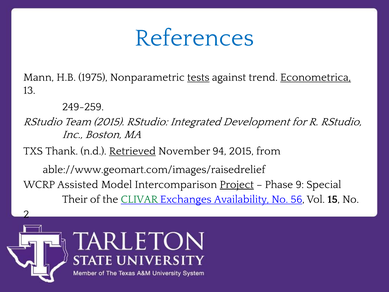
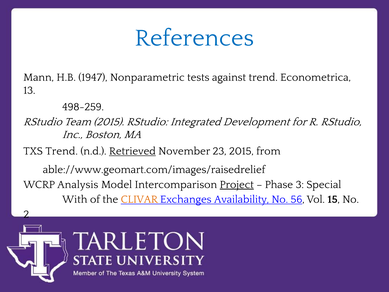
1975: 1975 -> 1947
tests underline: present -> none
Econometrica underline: present -> none
249-259: 249-259 -> 498-259
TXS Thank: Thank -> Trend
94: 94 -> 23
Assisted: Assisted -> Analysis
9: 9 -> 3
Their: Their -> With
CLIVAR colour: green -> orange
